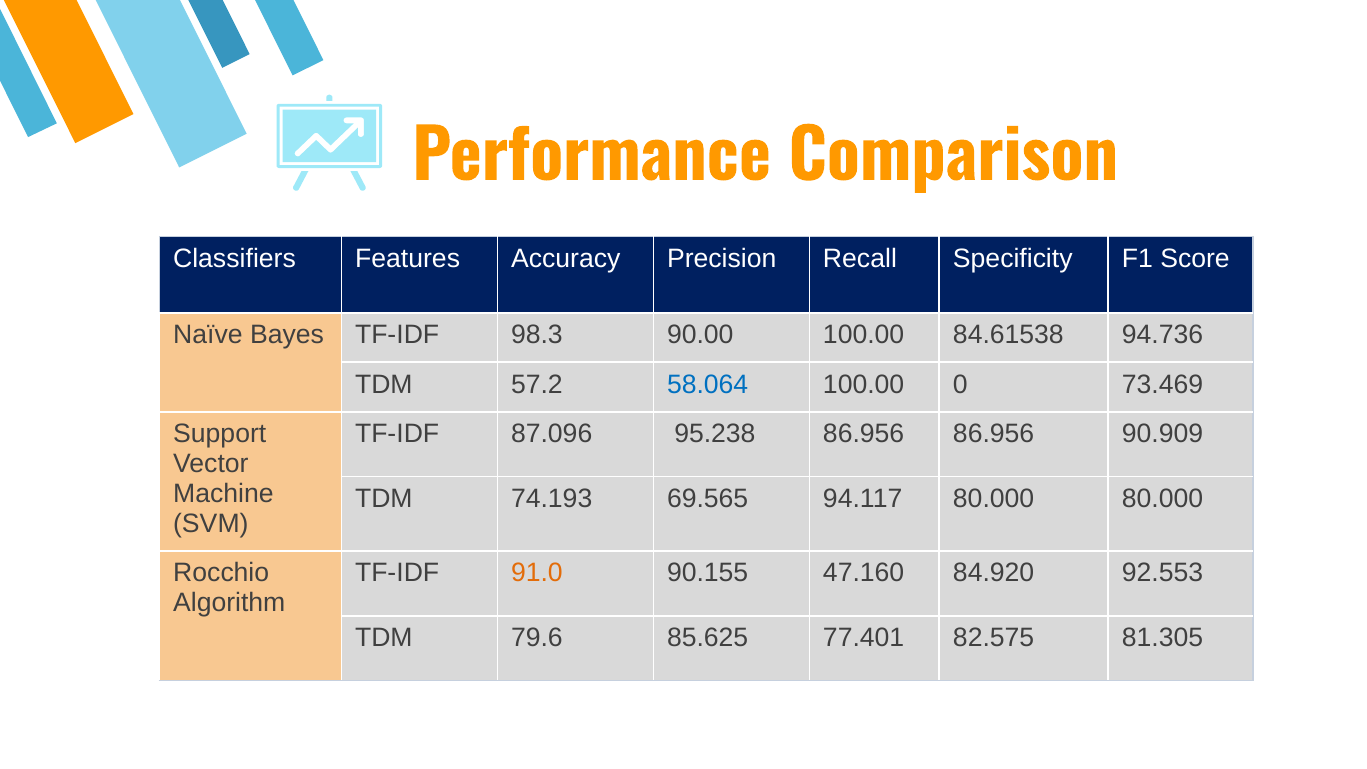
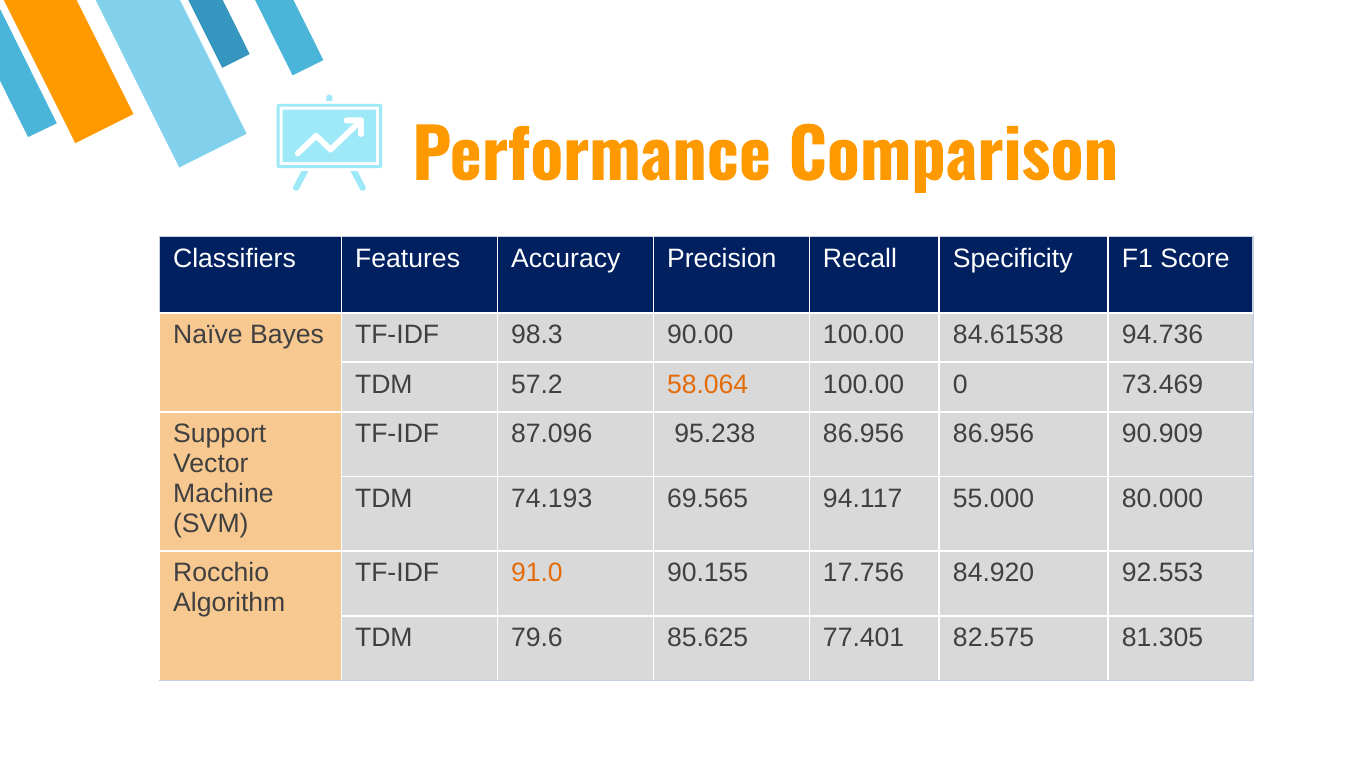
58.064 colour: blue -> orange
94.117 80.000: 80.000 -> 55.000
47.160: 47.160 -> 17.756
